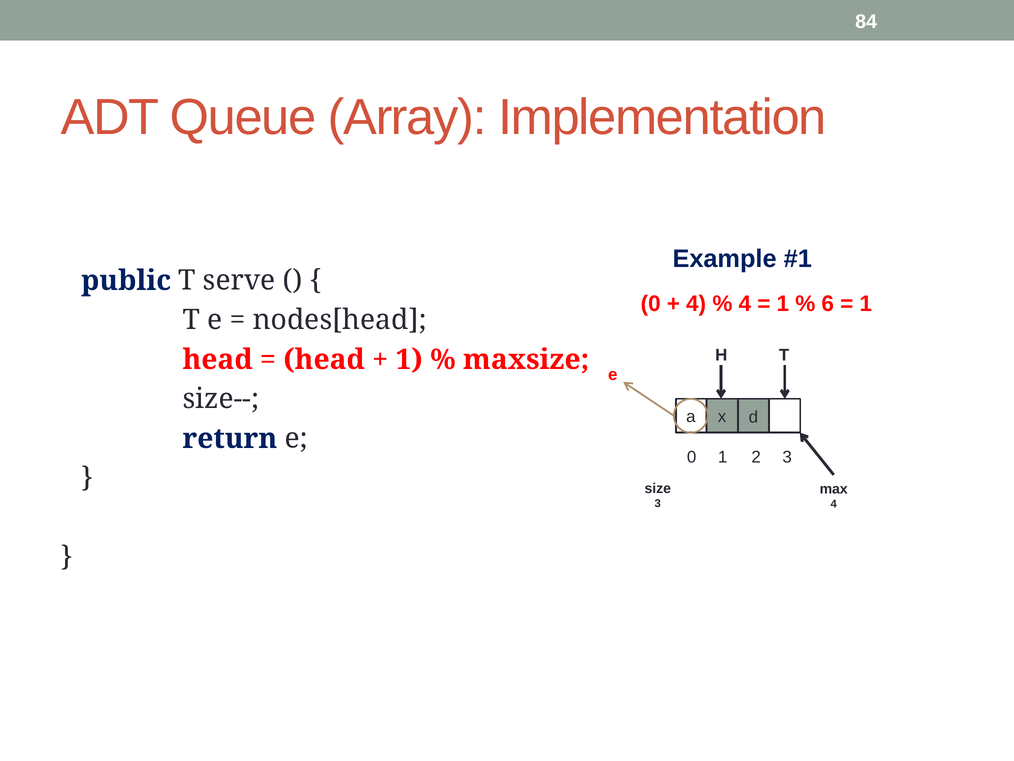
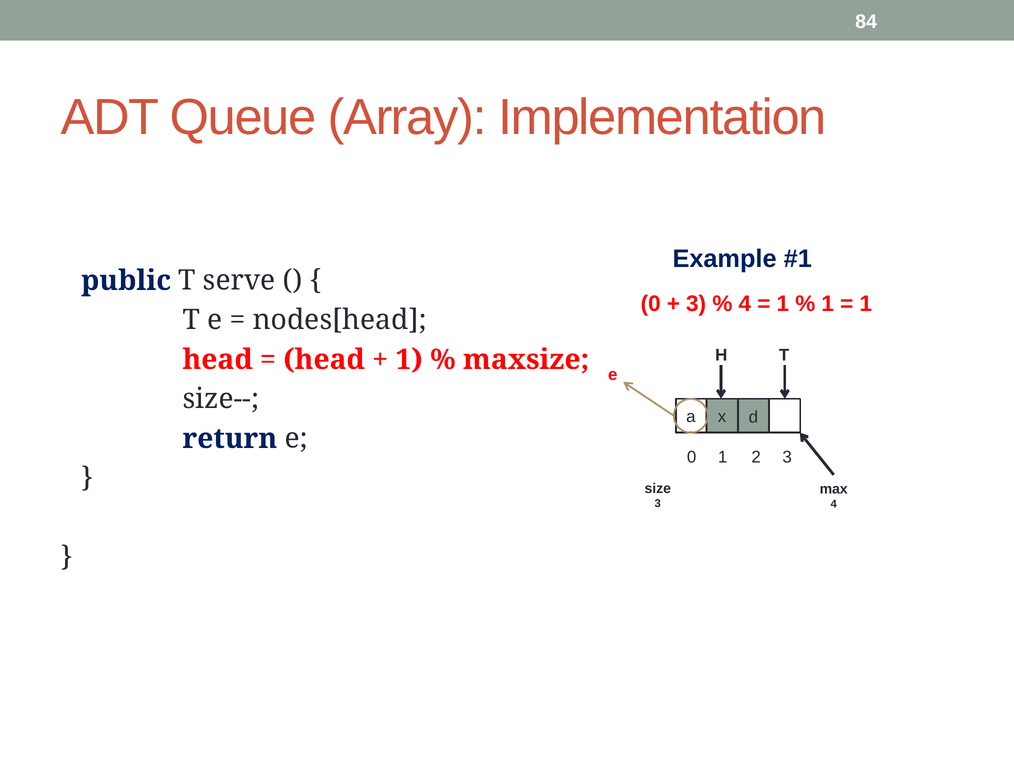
4 at (696, 304): 4 -> 3
6 at (828, 304): 6 -> 1
